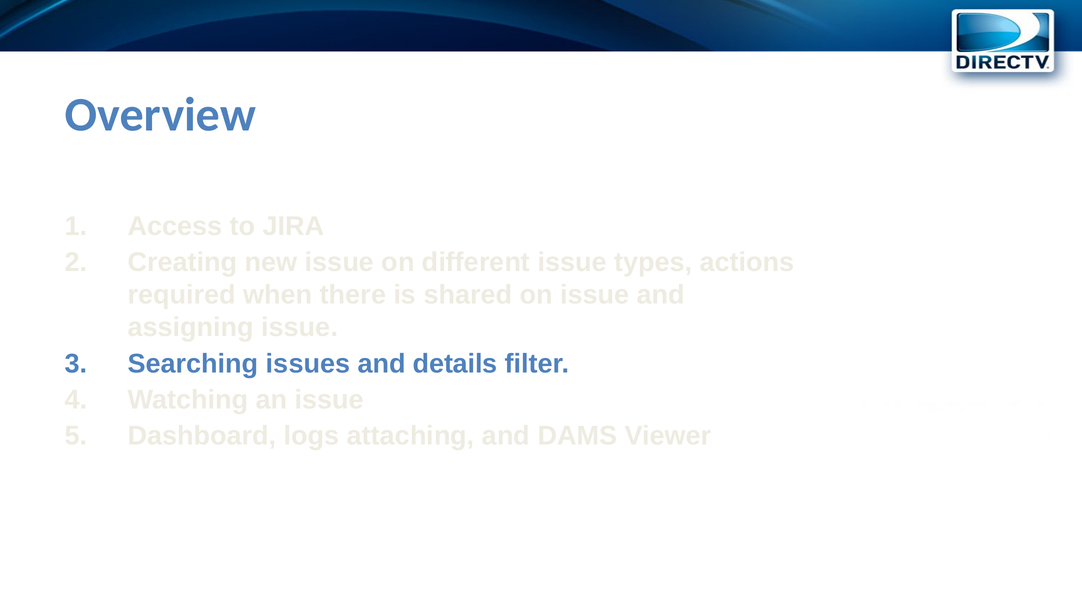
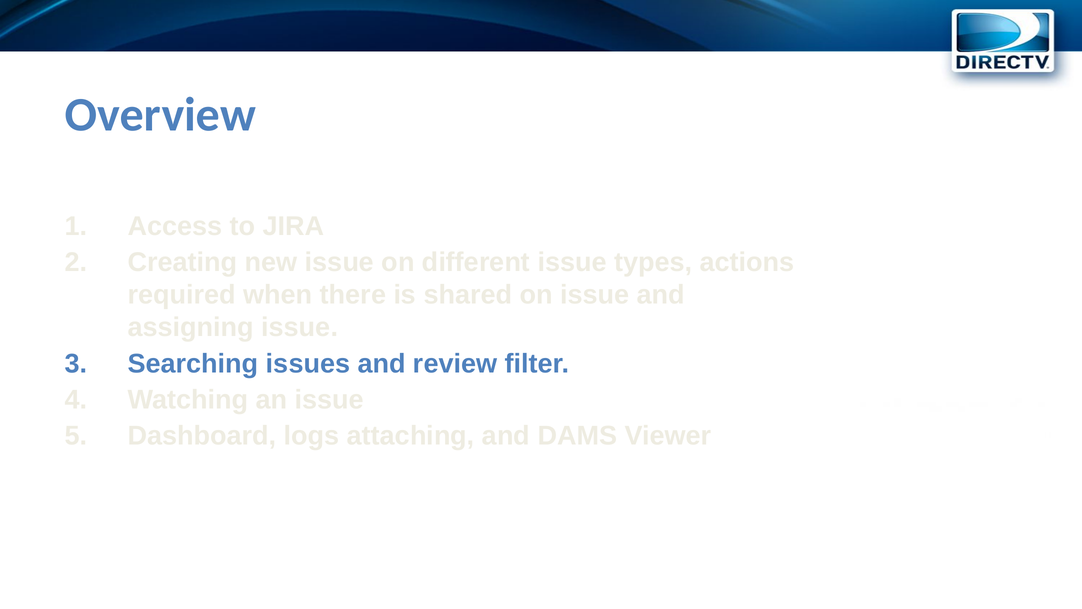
details: details -> review
